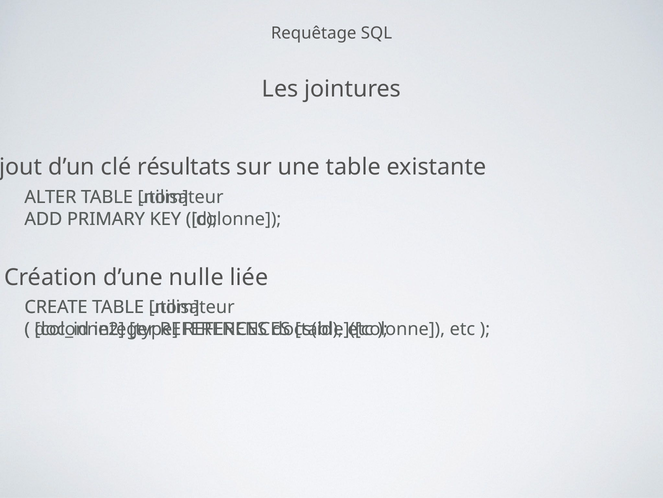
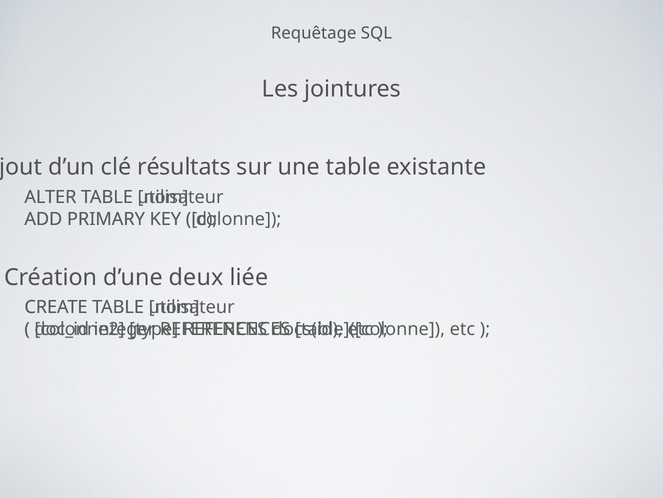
nulle: nulle -> deux
